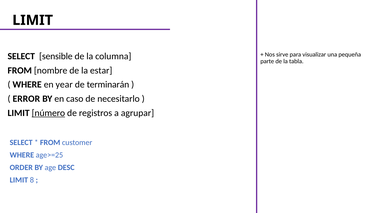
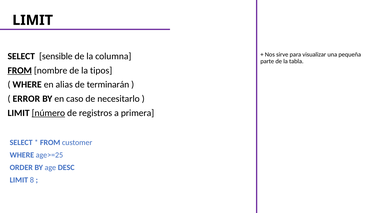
FROM at (20, 70) underline: none -> present
estar: estar -> tipos
year: year -> alias
agrupar: agrupar -> primera
